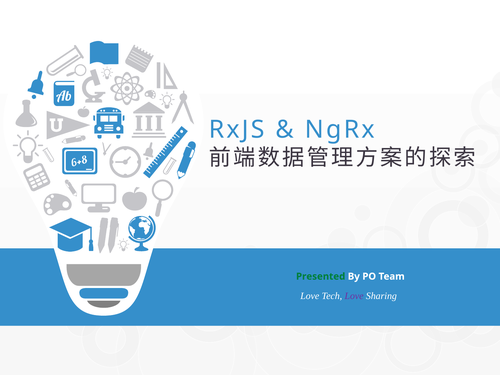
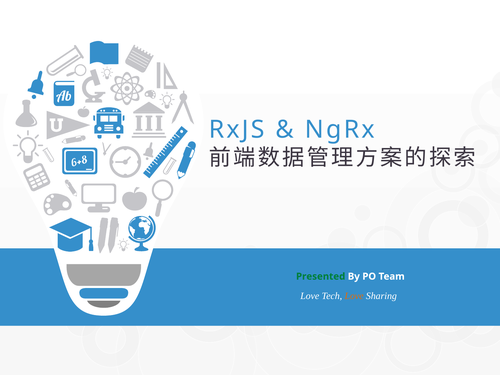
Love at (354, 296) colour: purple -> orange
